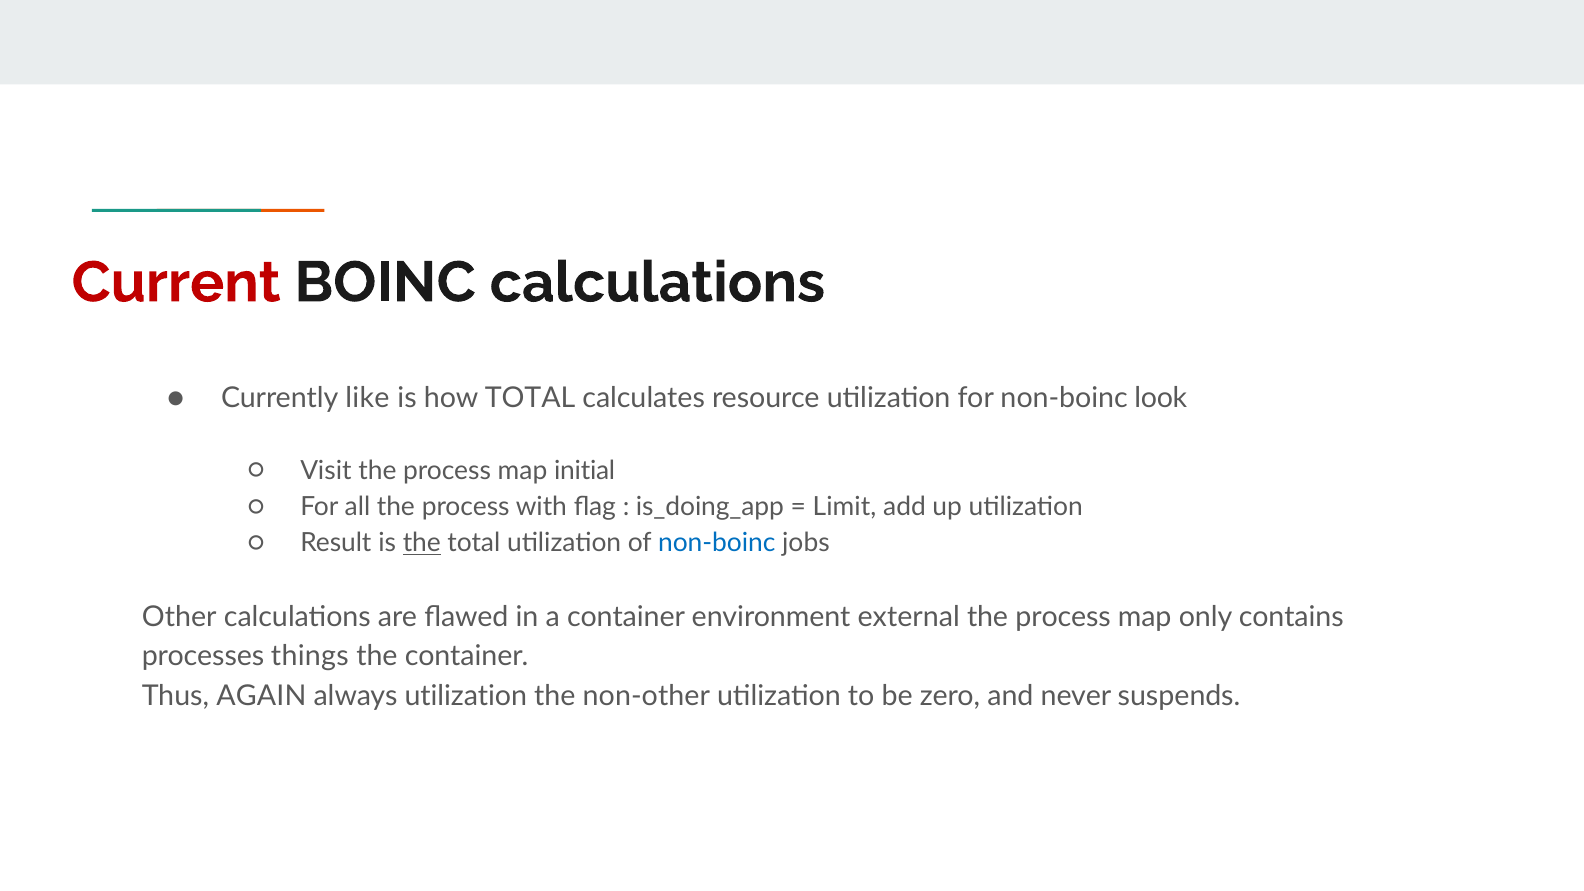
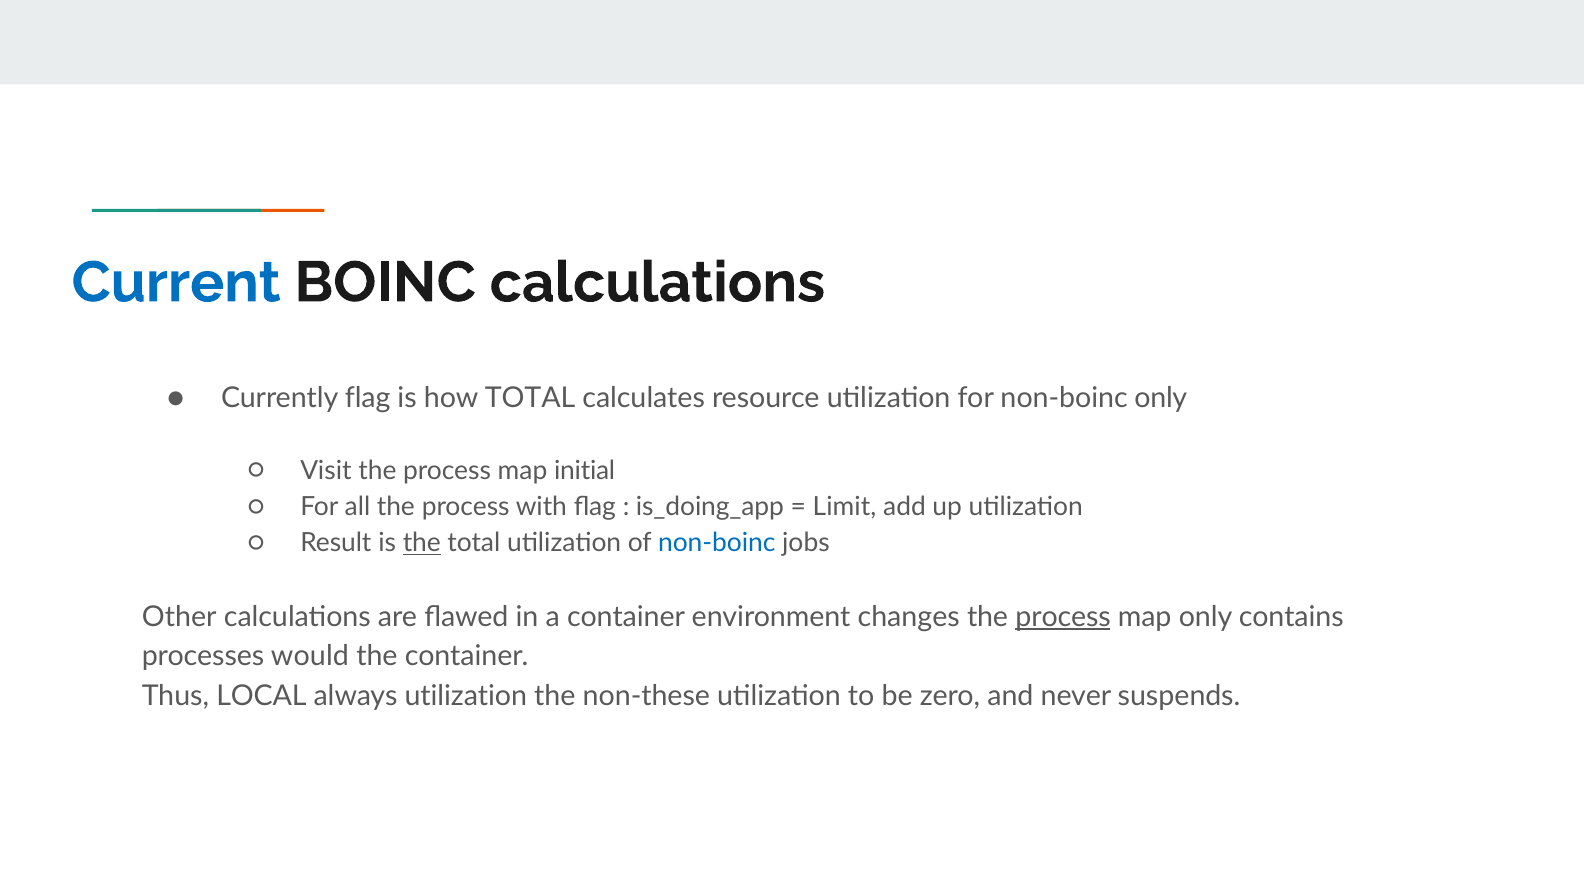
Current colour: red -> blue
Currently like: like -> flag
non-boinc look: look -> only
external: external -> changes
process at (1063, 617) underline: none -> present
things: things -> would
AGAIN: AGAIN -> LOCAL
non-other: non-other -> non-these
